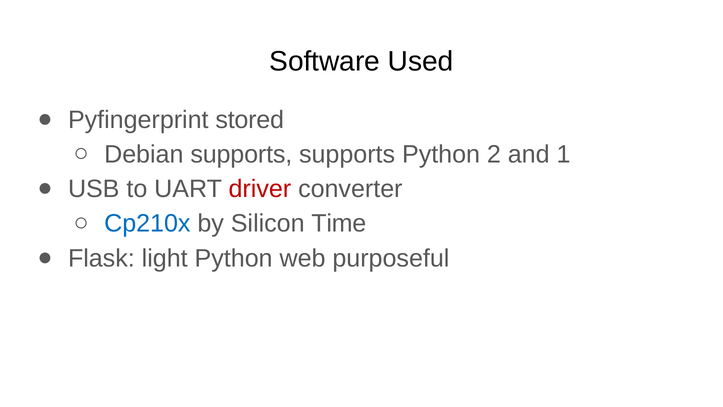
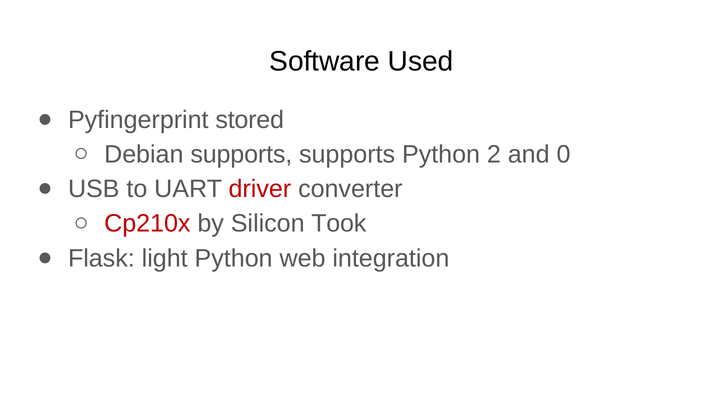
1: 1 -> 0
Cp210x colour: blue -> red
Time: Time -> Took
purposeful: purposeful -> integration
